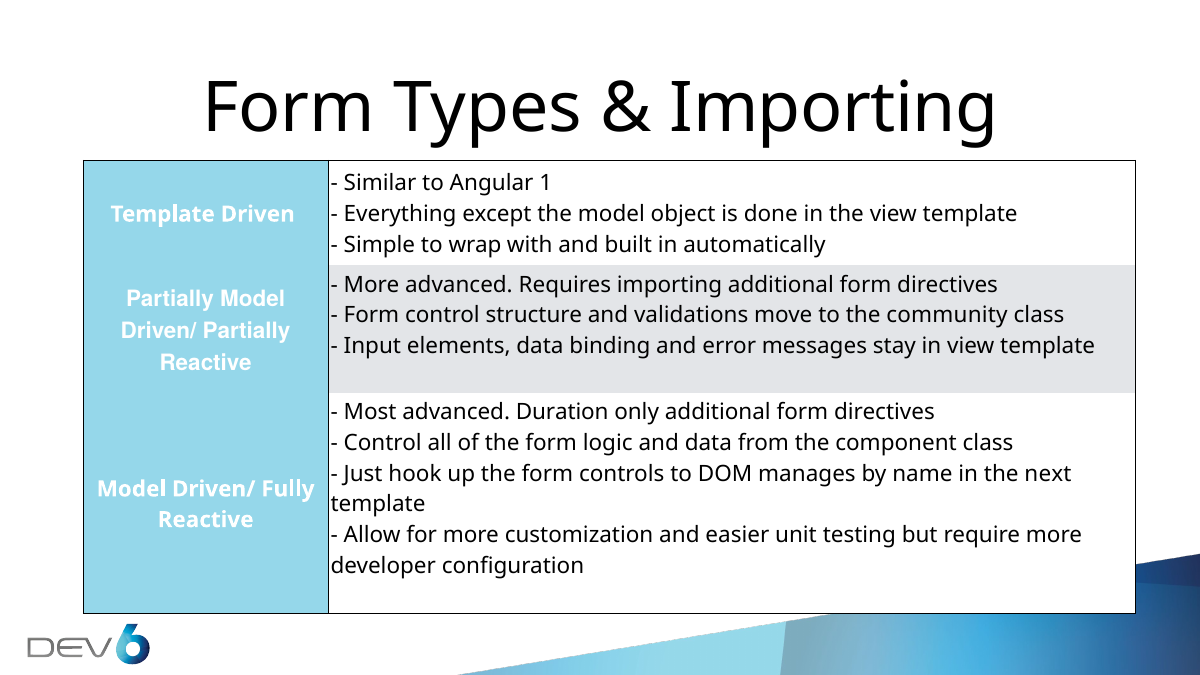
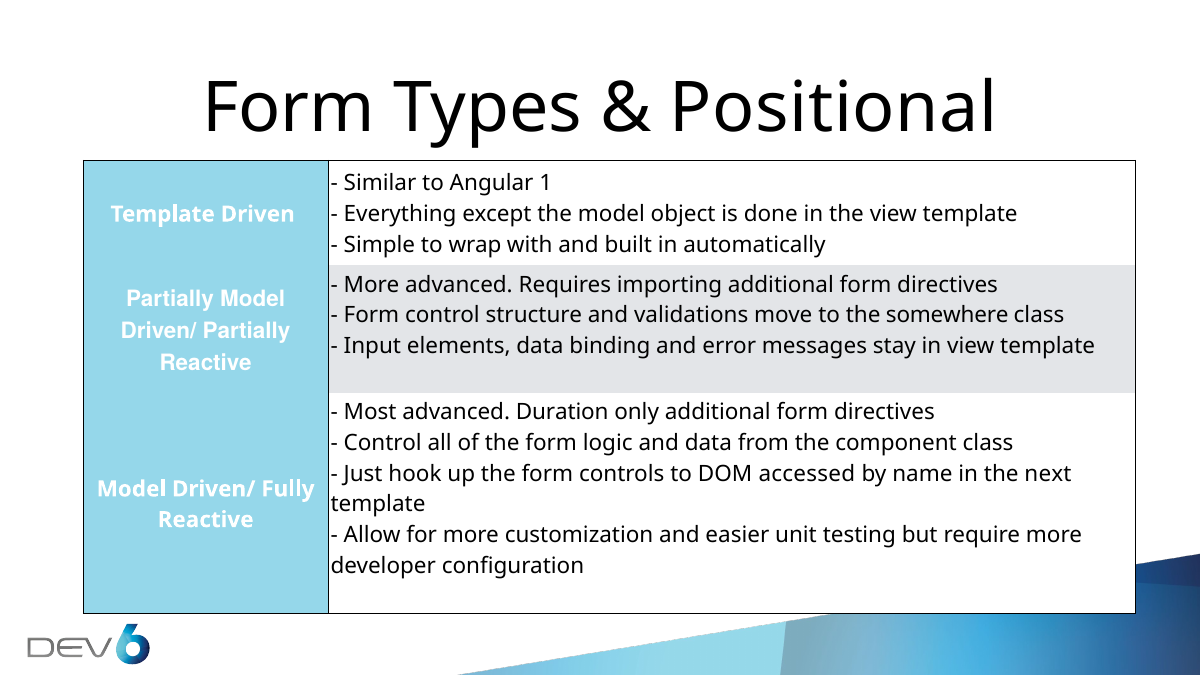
Importing at (834, 108): Importing -> Positional
community: community -> somewhere
manages: manages -> accessed
